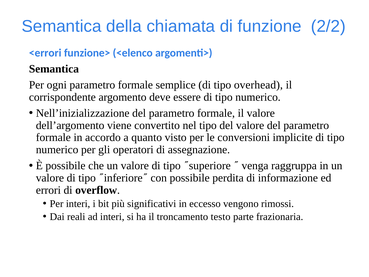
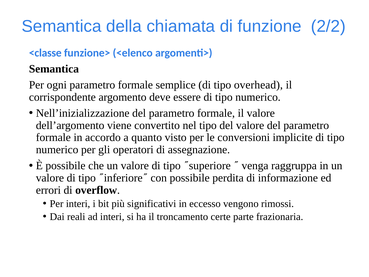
<errori: <errori -> <classe
testo: testo -> certe
